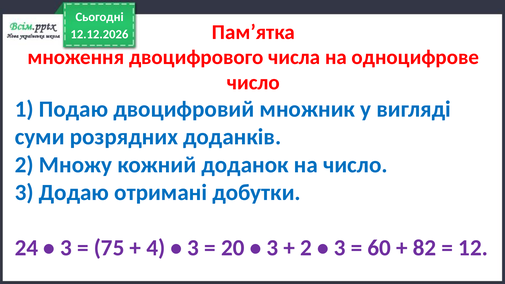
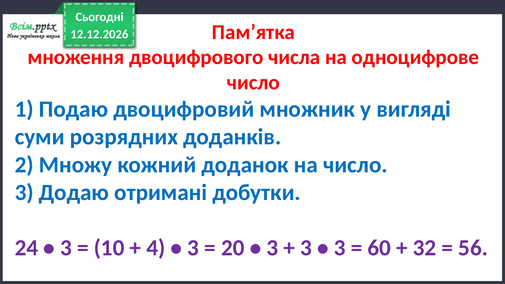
75: 75 -> 10
2 at (306, 248): 2 -> 3
82: 82 -> 32
12: 12 -> 56
